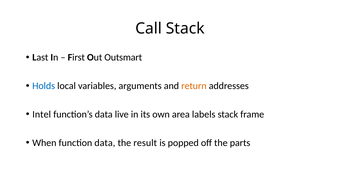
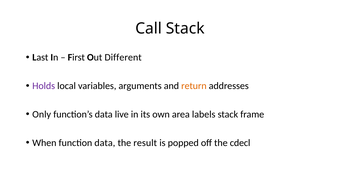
Outsmart: Outsmart -> Different
Holds colour: blue -> purple
Intel: Intel -> Only
parts: parts -> cdecl
